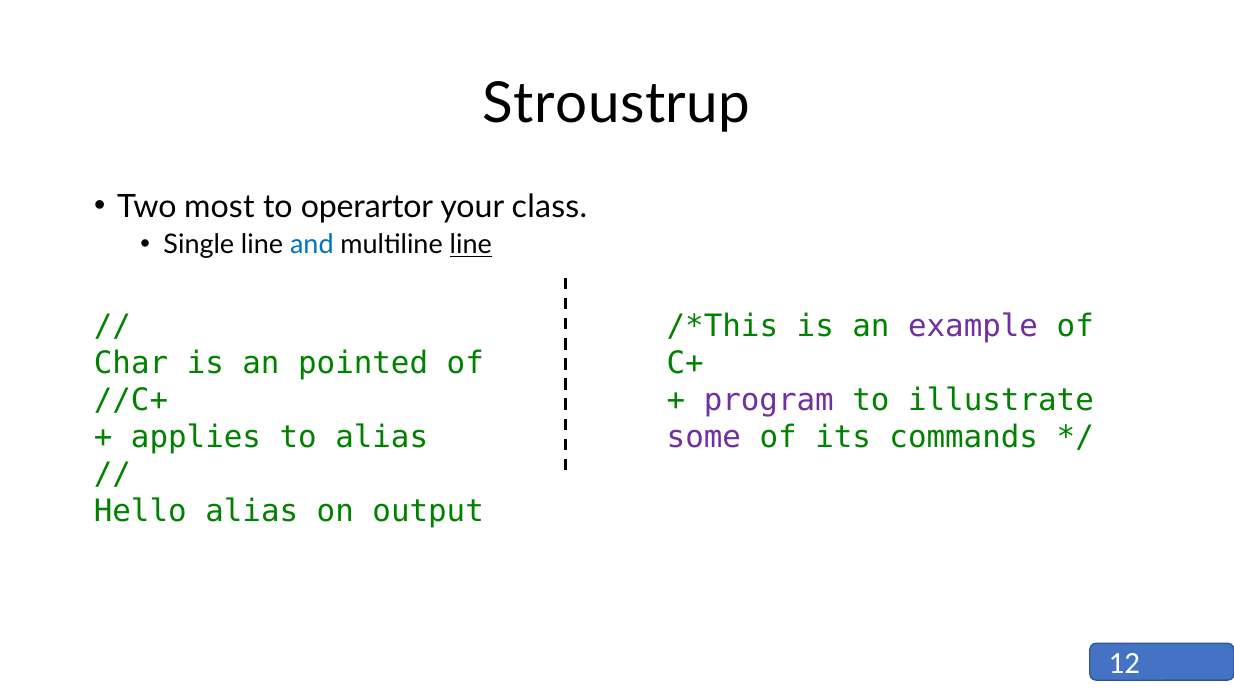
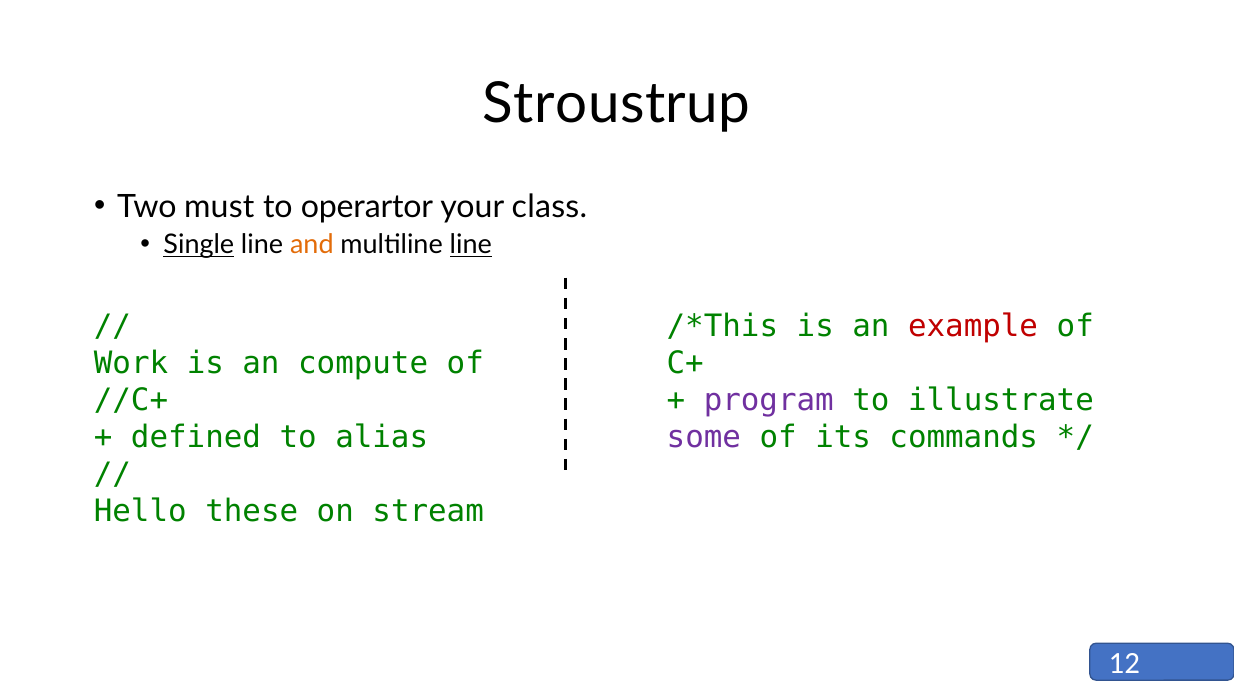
most: most -> must
Single underline: none -> present
and colour: blue -> orange
example colour: purple -> red
Char: Char -> Work
pointed: pointed -> compute
applies: applies -> defined
alias at (252, 511): alias -> these
output: output -> stream
